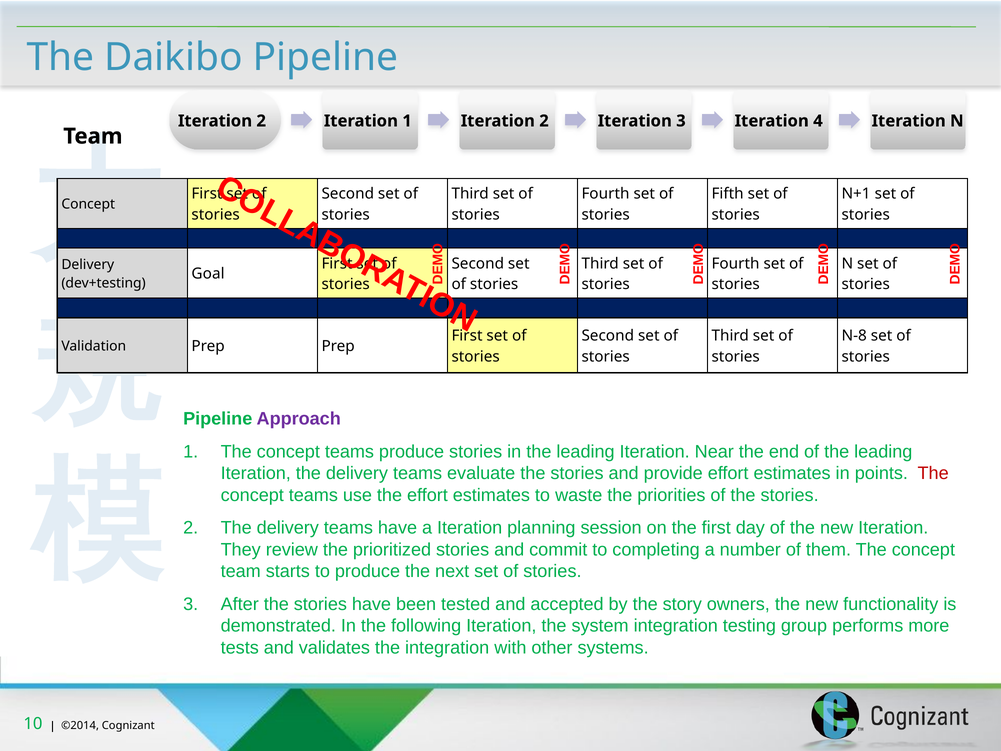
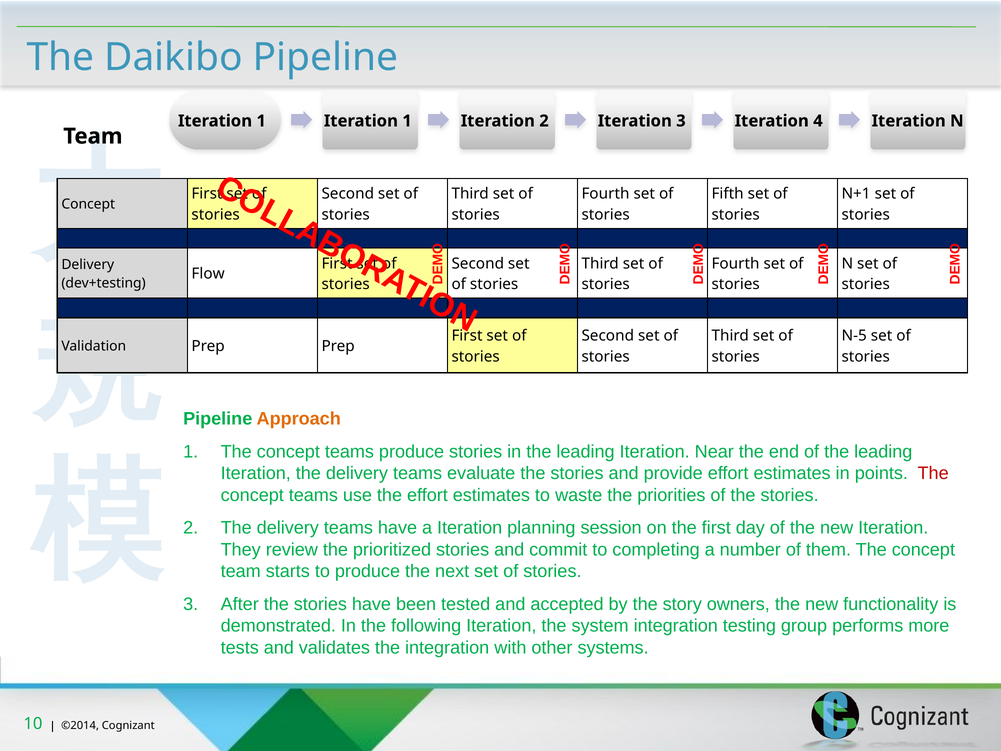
2 at (261, 121): 2 -> 1
Goal: Goal -> Flow
N-8: N-8 -> N-5
Approach colour: purple -> orange
